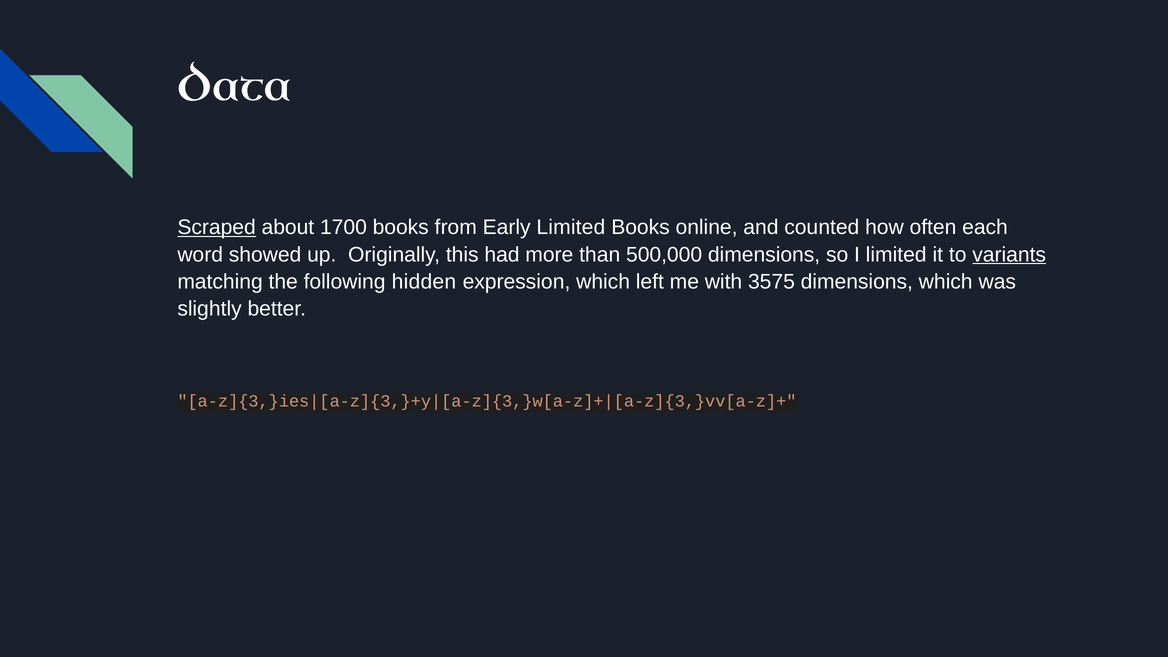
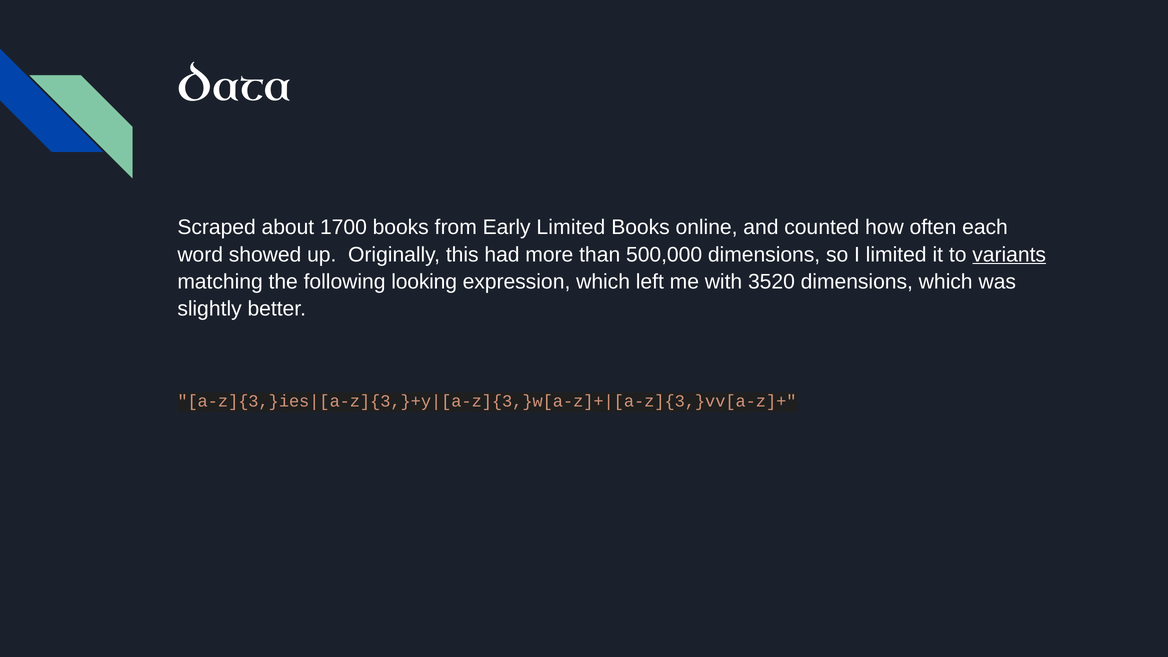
Scraped underline: present -> none
hidden: hidden -> looking
3575: 3575 -> 3520
